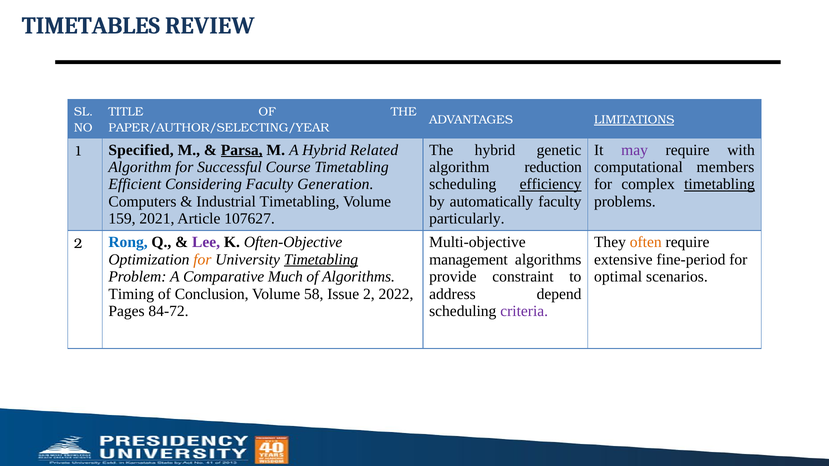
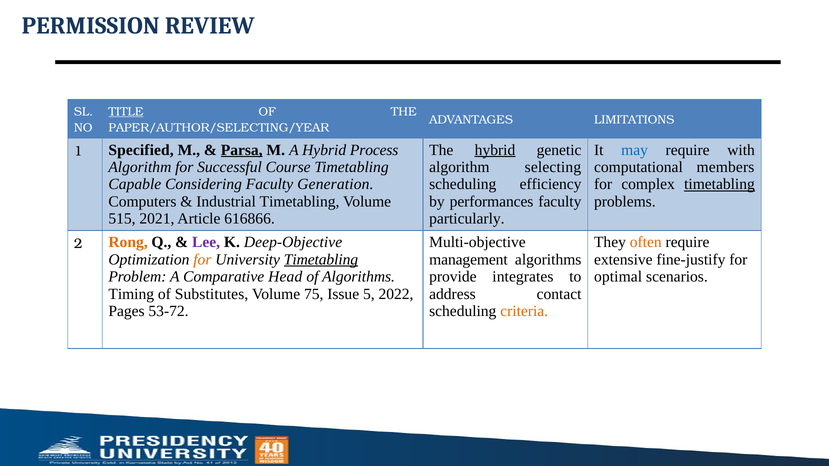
TIMETABLES: TIMETABLES -> PERMISSION
TITLE underline: none -> present
LIMITATIONS underline: present -> none
hybrid at (495, 150) underline: none -> present
may colour: purple -> blue
Related: Related -> Process
reduction: reduction -> selecting
Efficient: Efficient -> Capable
efficiency underline: present -> none
automatically: automatically -> performances
159: 159 -> 515
107627: 107627 -> 616866
Rong colour: blue -> orange
Often-Objective: Often-Objective -> Deep-Objective
fine-period: fine-period -> fine-justify
Much: Much -> Head
constraint: constraint -> integrates
Conclusion: Conclusion -> Substitutes
58: 58 -> 75
Issue 2: 2 -> 5
depend: depend -> contact
84-72: 84-72 -> 53-72
criteria colour: purple -> orange
